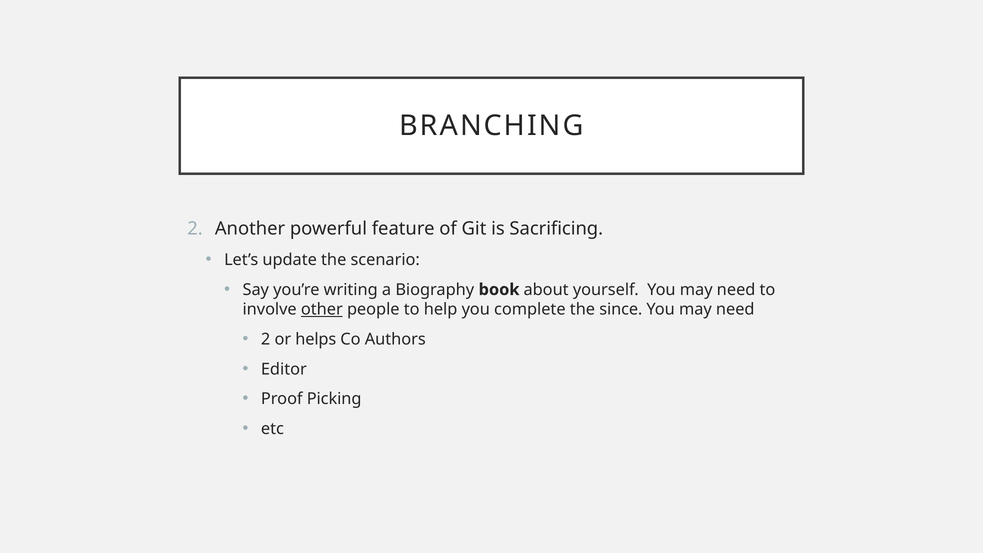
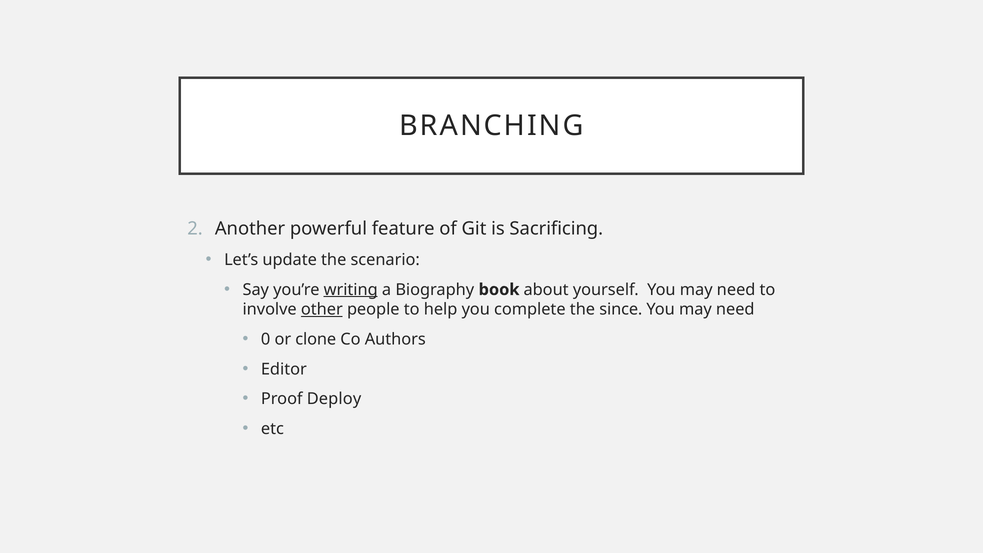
writing underline: none -> present
2 at (266, 339): 2 -> 0
helps: helps -> clone
Picking: Picking -> Deploy
